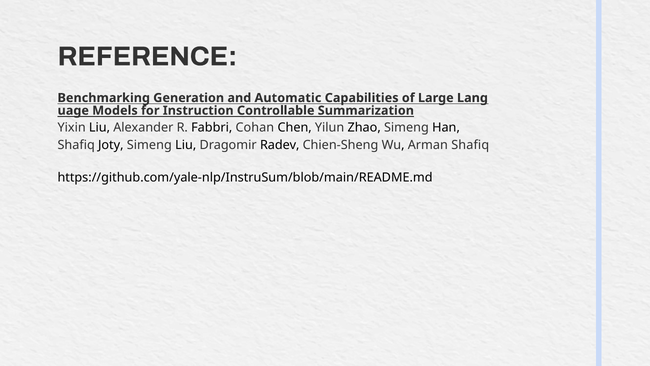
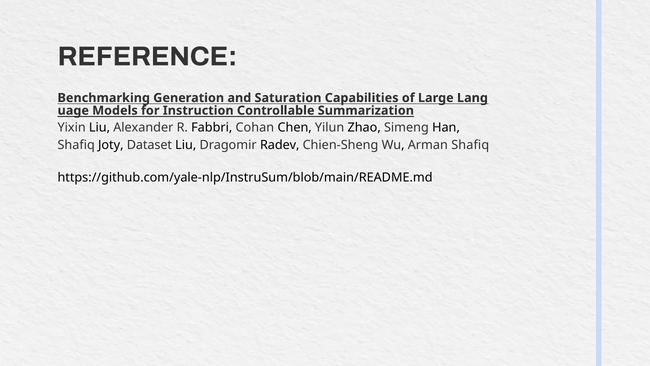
Automatic: Automatic -> Saturation
Joty Simeng: Simeng -> Dataset
